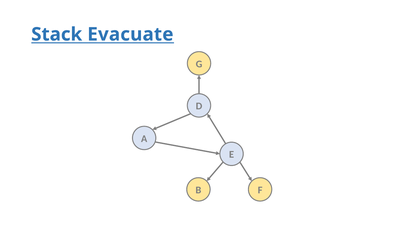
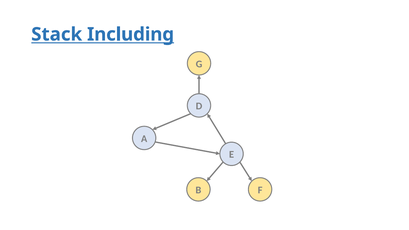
Evacuate: Evacuate -> Including
